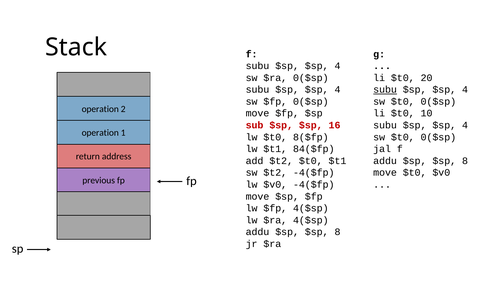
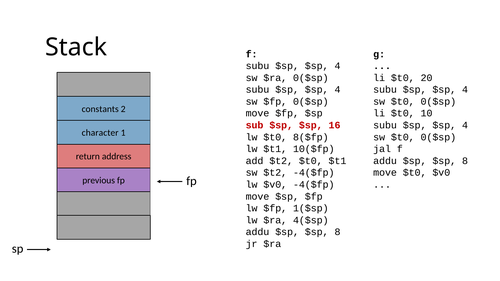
subu at (385, 90) underline: present -> none
operation at (100, 109): operation -> constants
operation at (100, 133): operation -> character
84($fp: 84($fp -> 10($fp
$fp 4($sp: 4($sp -> 1($sp
